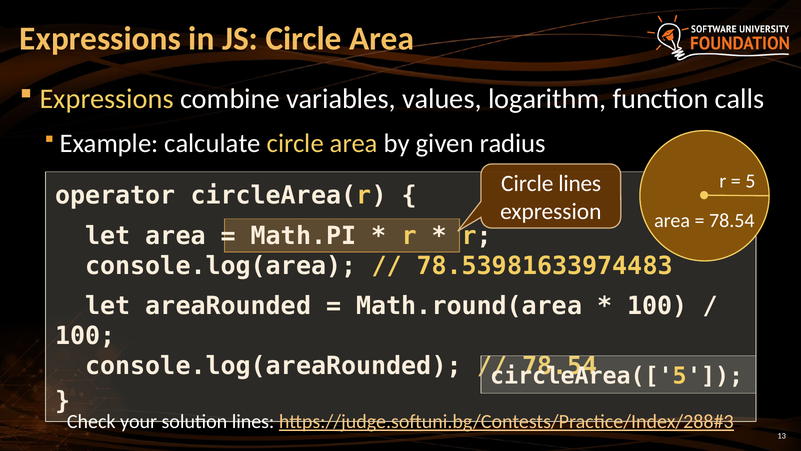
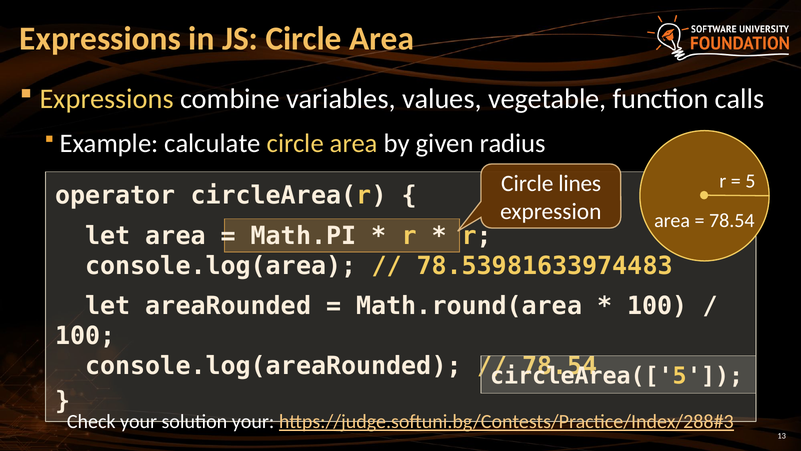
logarithm: logarithm -> vegetable
solution lines: lines -> your
